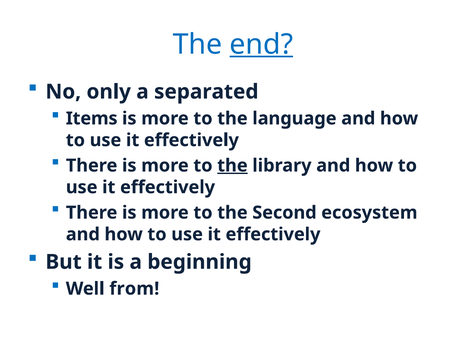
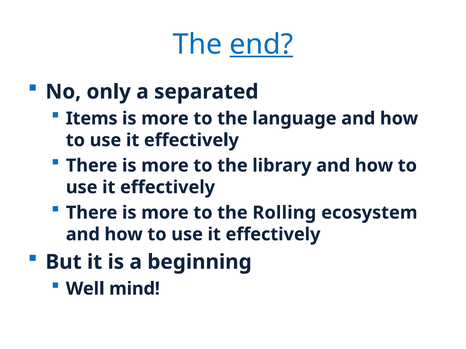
the at (232, 166) underline: present -> none
Second: Second -> Rolling
from: from -> mind
